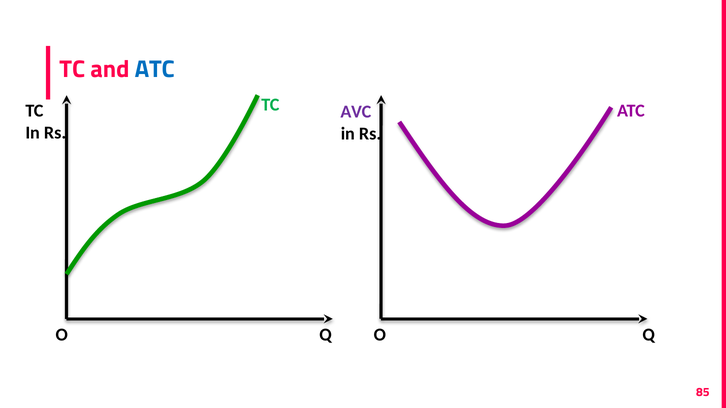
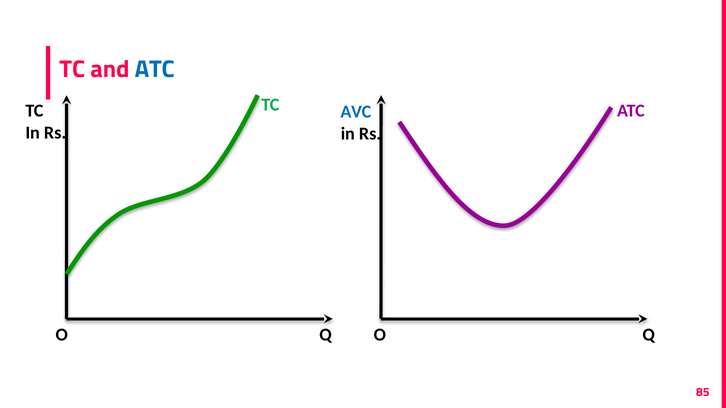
AVC colour: purple -> blue
